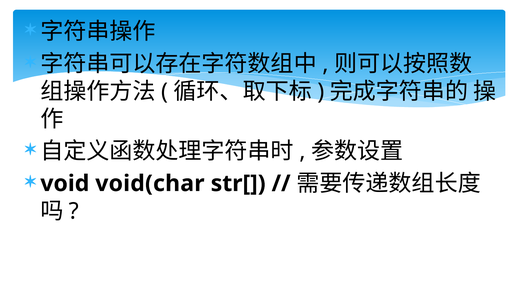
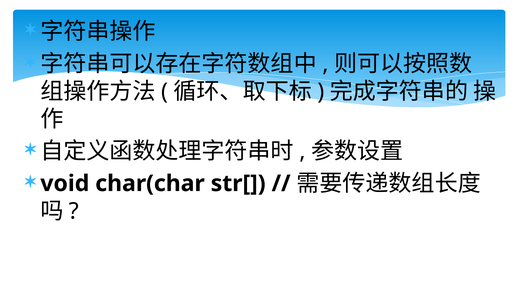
void(char: void(char -> char(char
